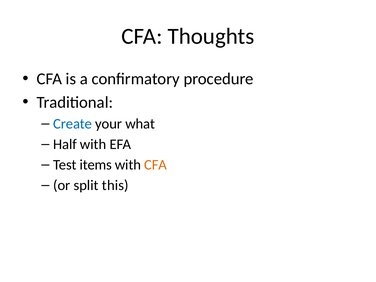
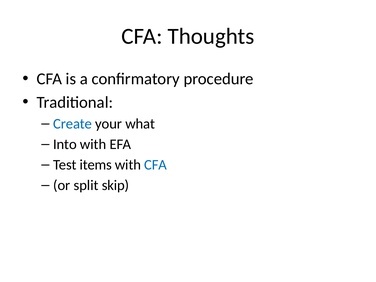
Half: Half -> Into
CFA at (156, 165) colour: orange -> blue
this: this -> skip
